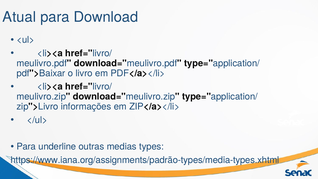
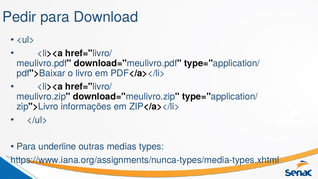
Atual: Atual -> Pedir
https://www.iana.org/assignments/padrão-types/media-types.xhtml: https://www.iana.org/assignments/padrão-types/media-types.xhtml -> https://www.iana.org/assignments/nunca-types/media-types.xhtml
